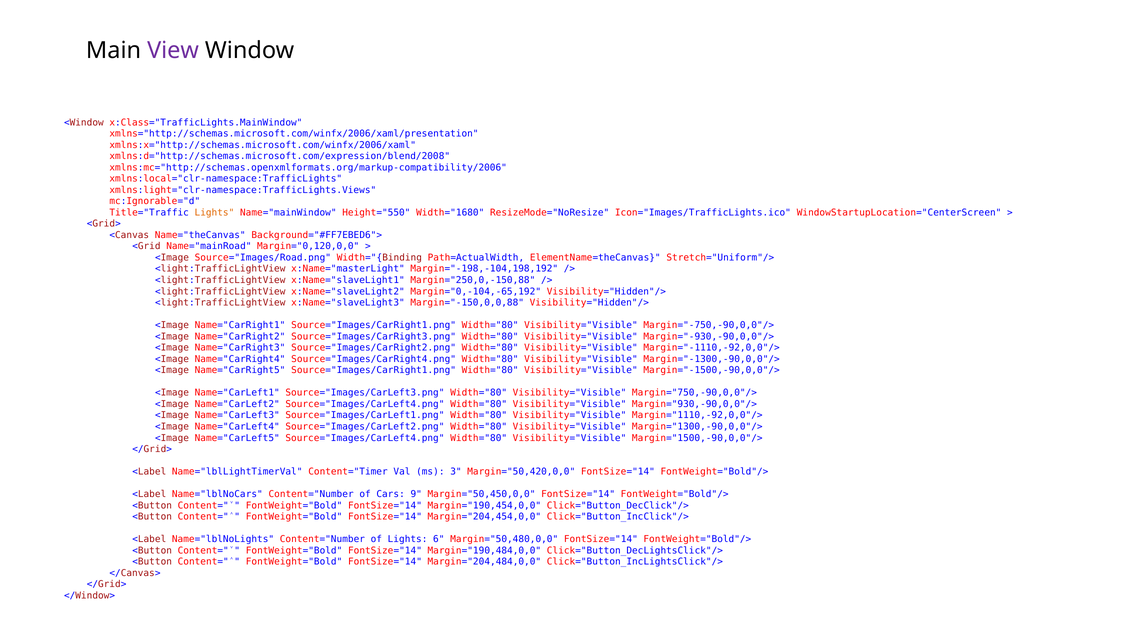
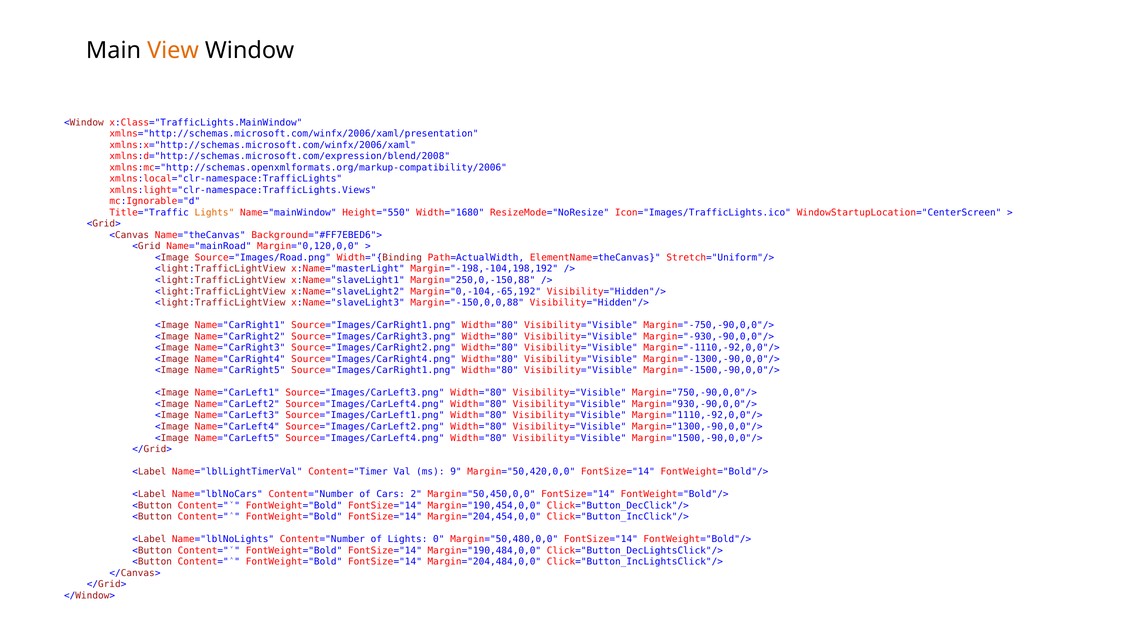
View colour: purple -> orange
3: 3 -> 9
9: 9 -> 2
6: 6 -> 0
